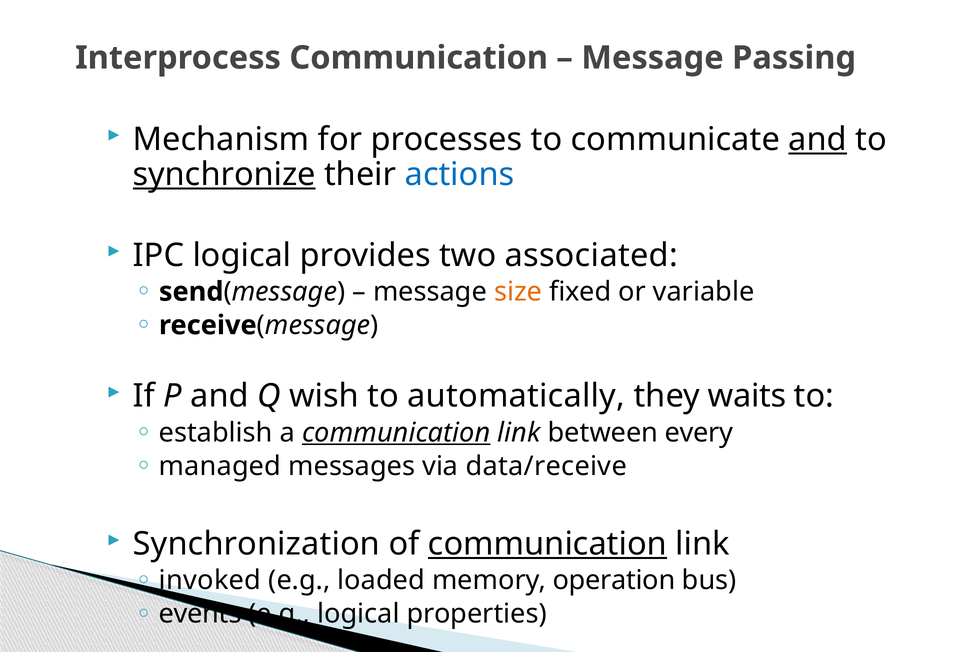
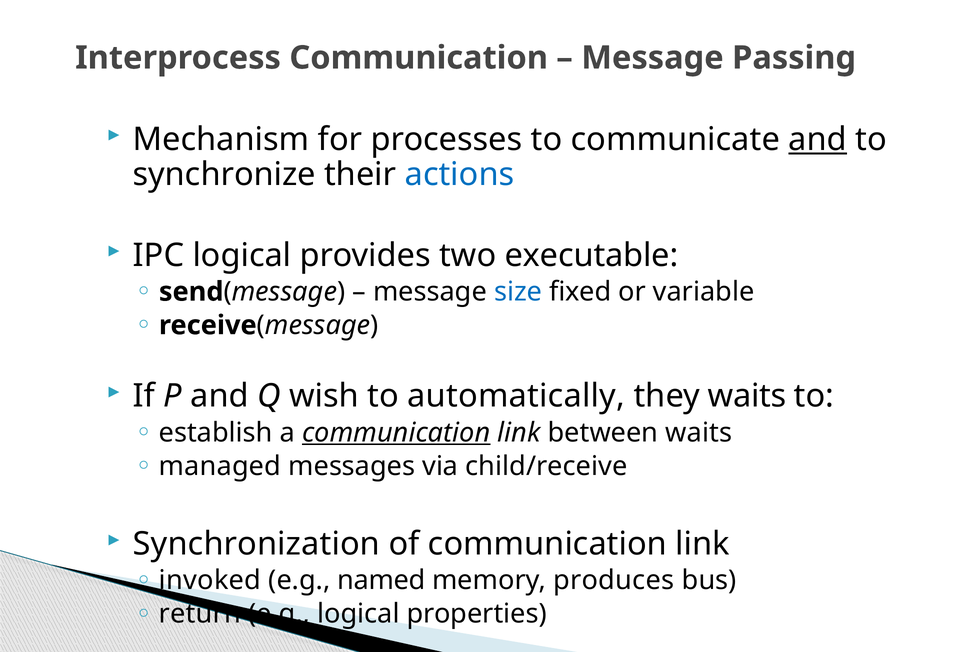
synchronize underline: present -> none
associated: associated -> executable
size colour: orange -> blue
between every: every -> waits
data/receive: data/receive -> child/receive
communication at (547, 544) underline: present -> none
loaded: loaded -> named
operation: operation -> produces
events: events -> return
